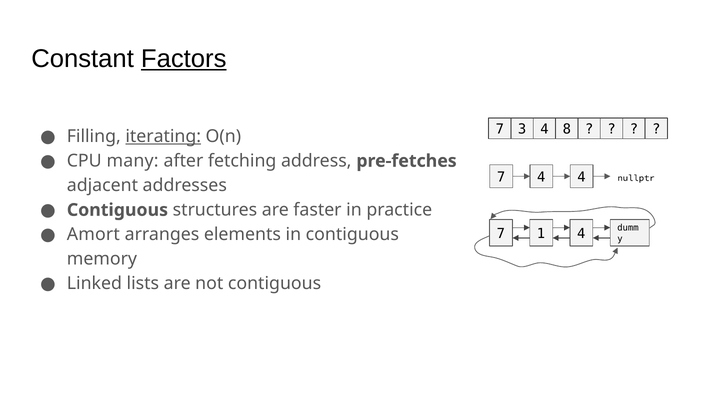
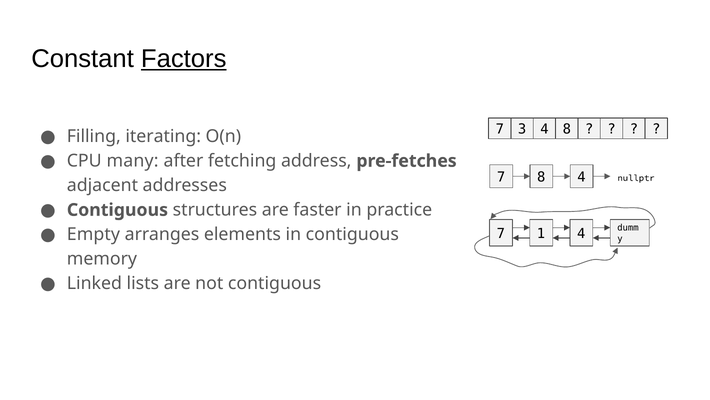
iterating underline: present -> none
7 4: 4 -> 8
Amort: Amort -> Empty
